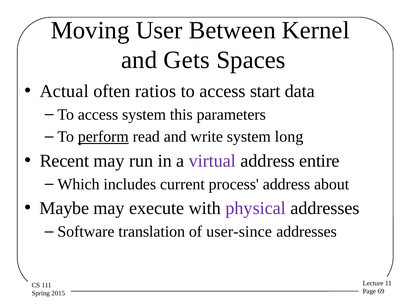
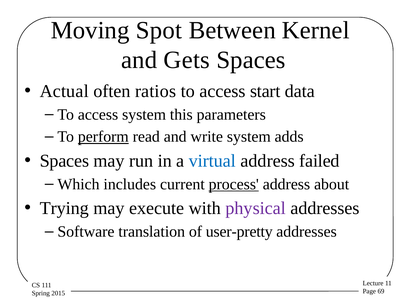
User: User -> Spot
long: long -> adds
Recent at (64, 161): Recent -> Spaces
virtual colour: purple -> blue
entire: entire -> failed
process underline: none -> present
Maybe: Maybe -> Trying
user-since: user-since -> user-pretty
